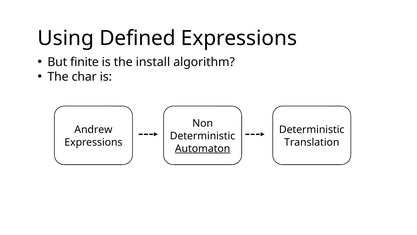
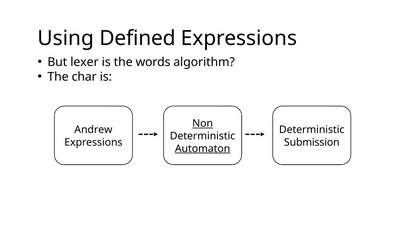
finite: finite -> lexer
install: install -> words
Non underline: none -> present
Translation: Translation -> Submission
